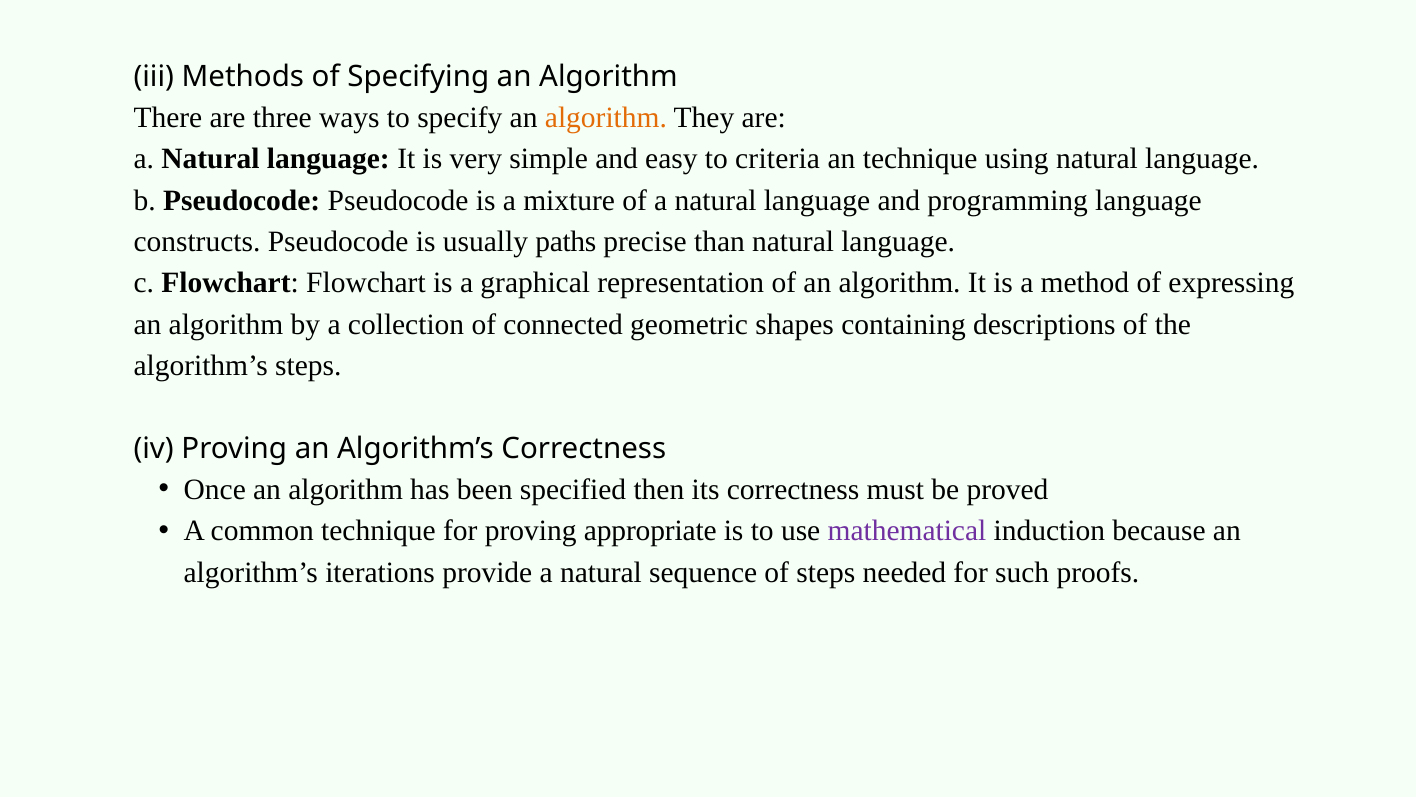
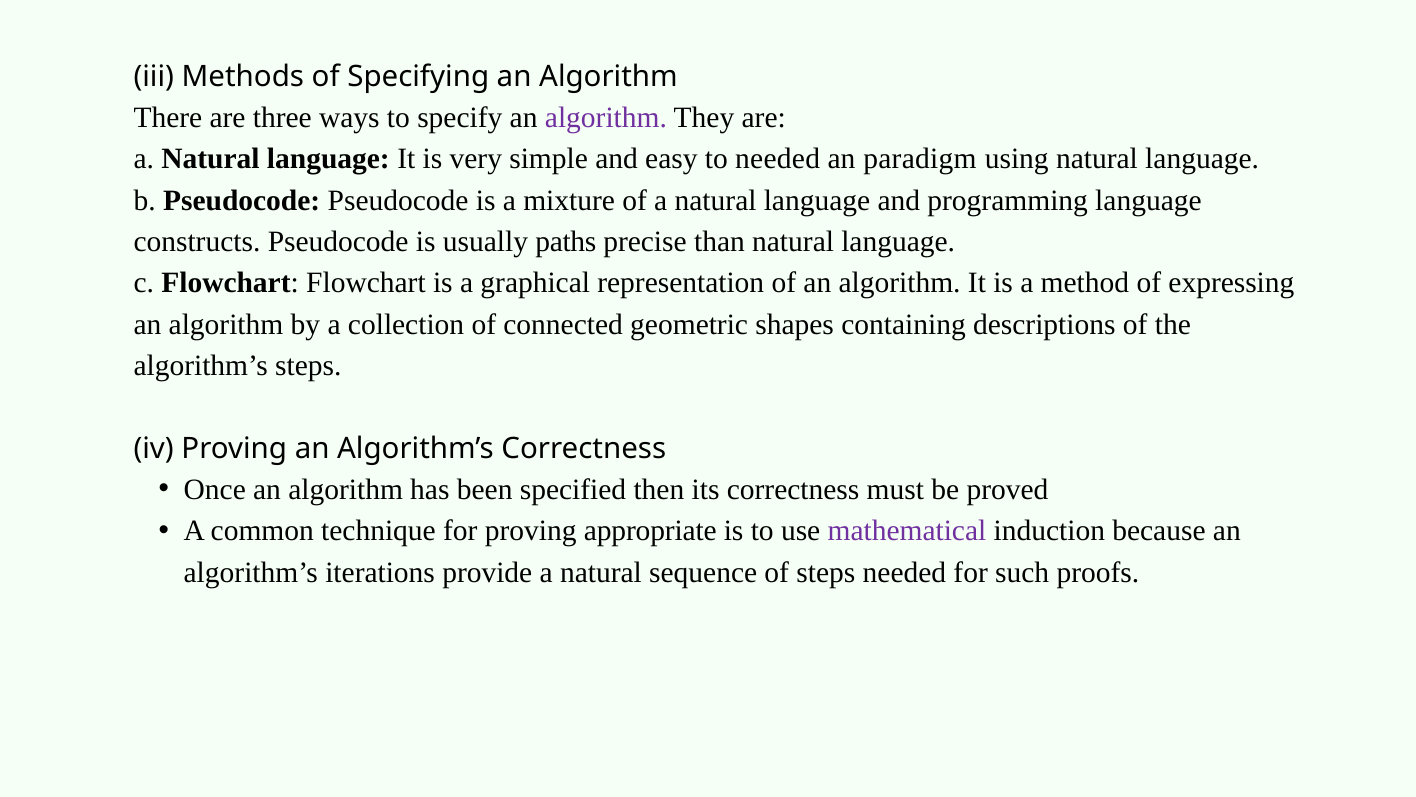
algorithm at (606, 118) colour: orange -> purple
to criteria: criteria -> needed
an technique: technique -> paradigm
